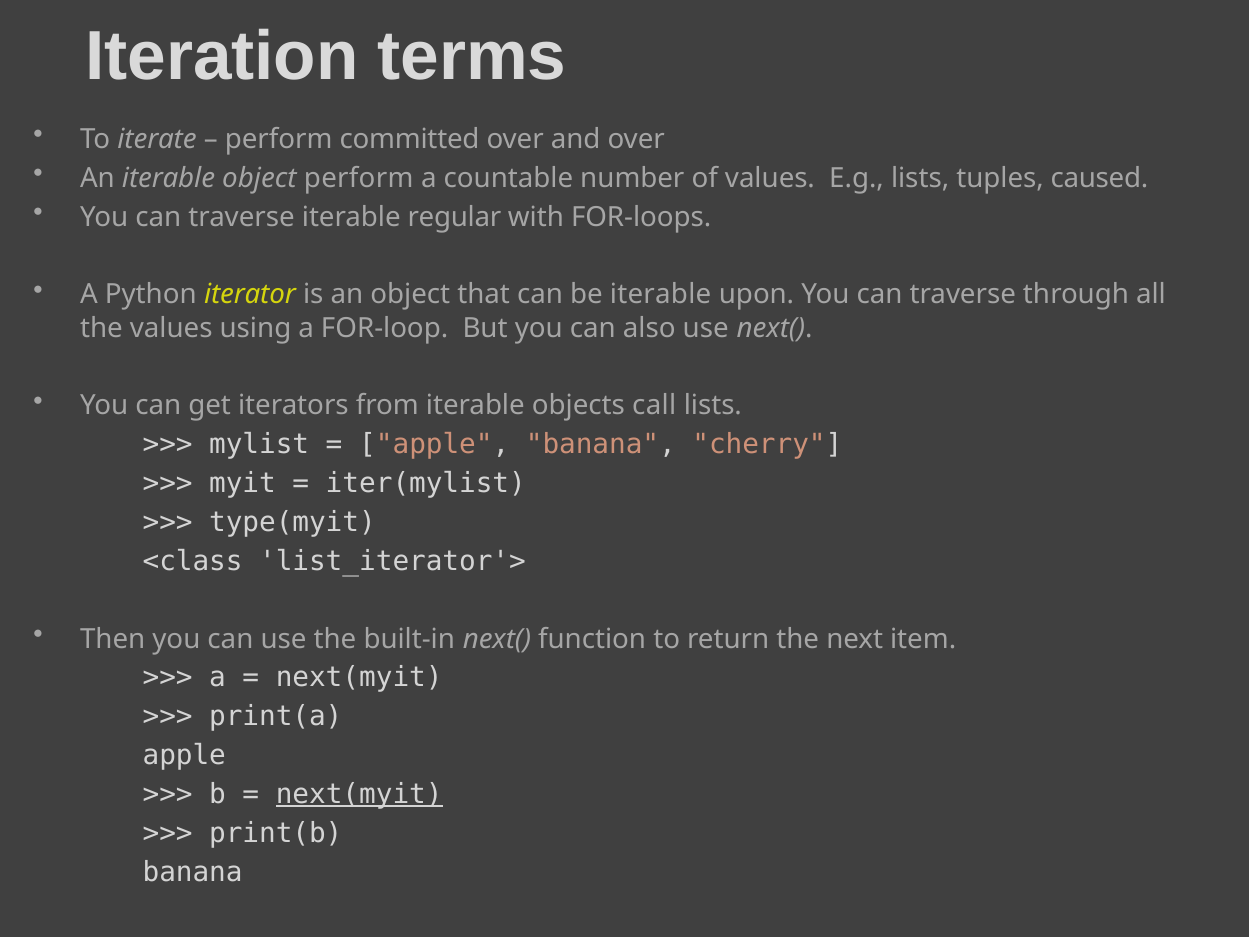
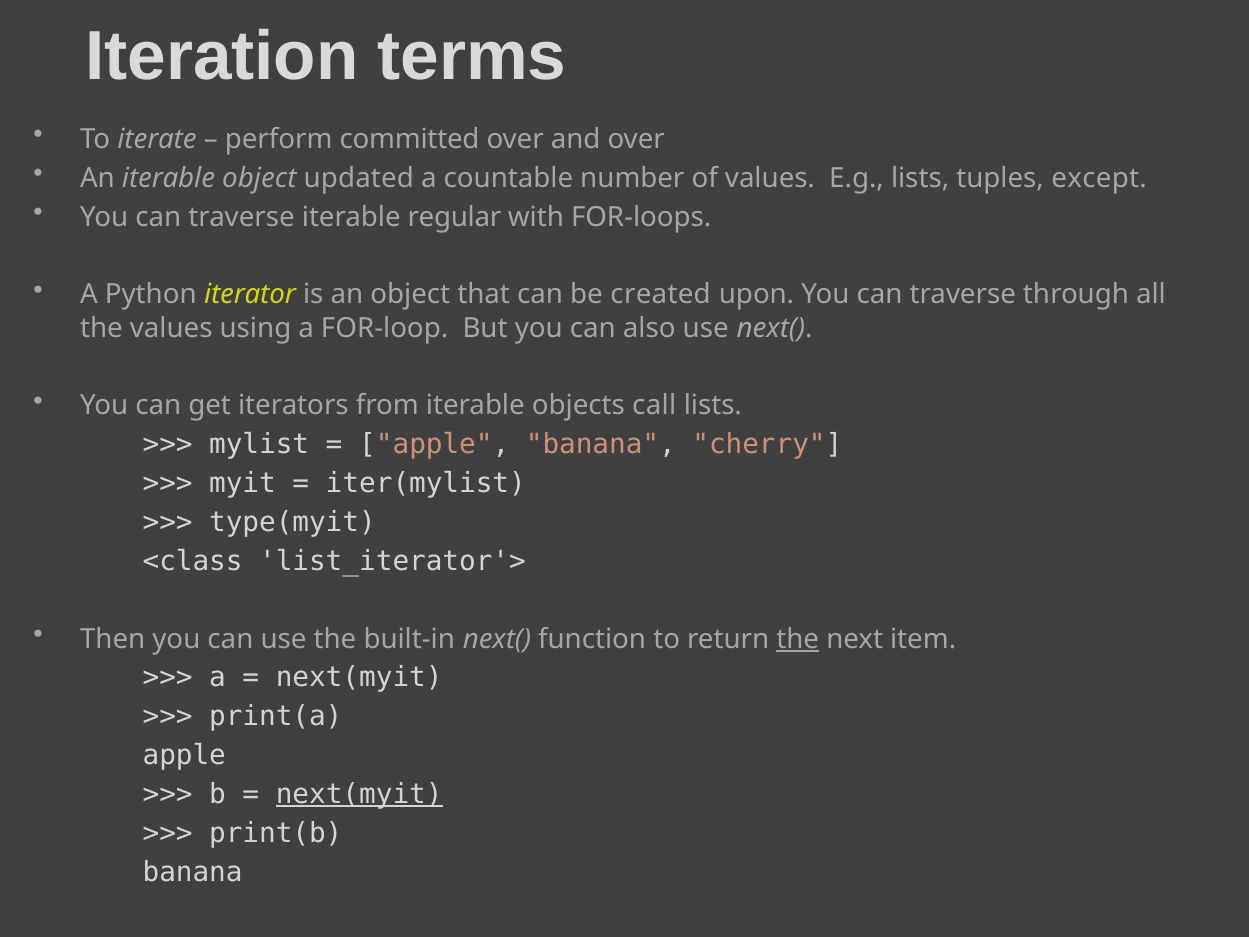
object perform: perform -> updated
caused: caused -> except
be iterable: iterable -> created
the at (798, 639) underline: none -> present
